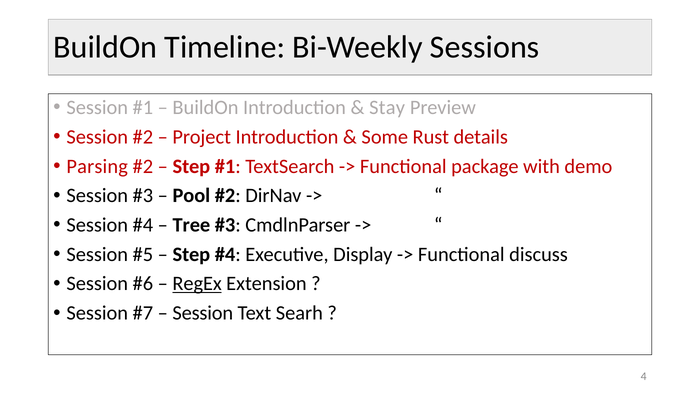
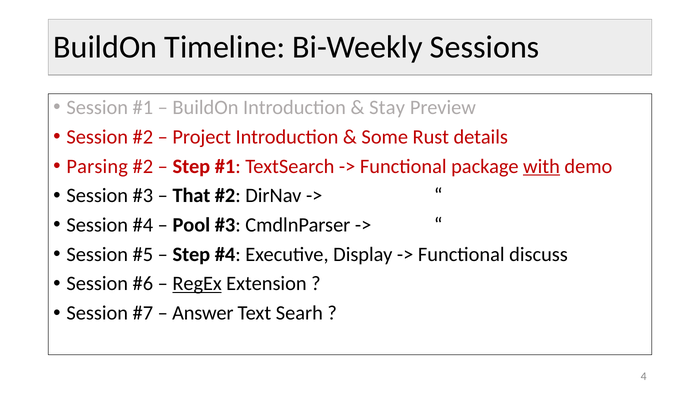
with underline: none -> present
Pool: Pool -> That
Tree: Tree -> Pool
Session at (203, 313): Session -> Answer
